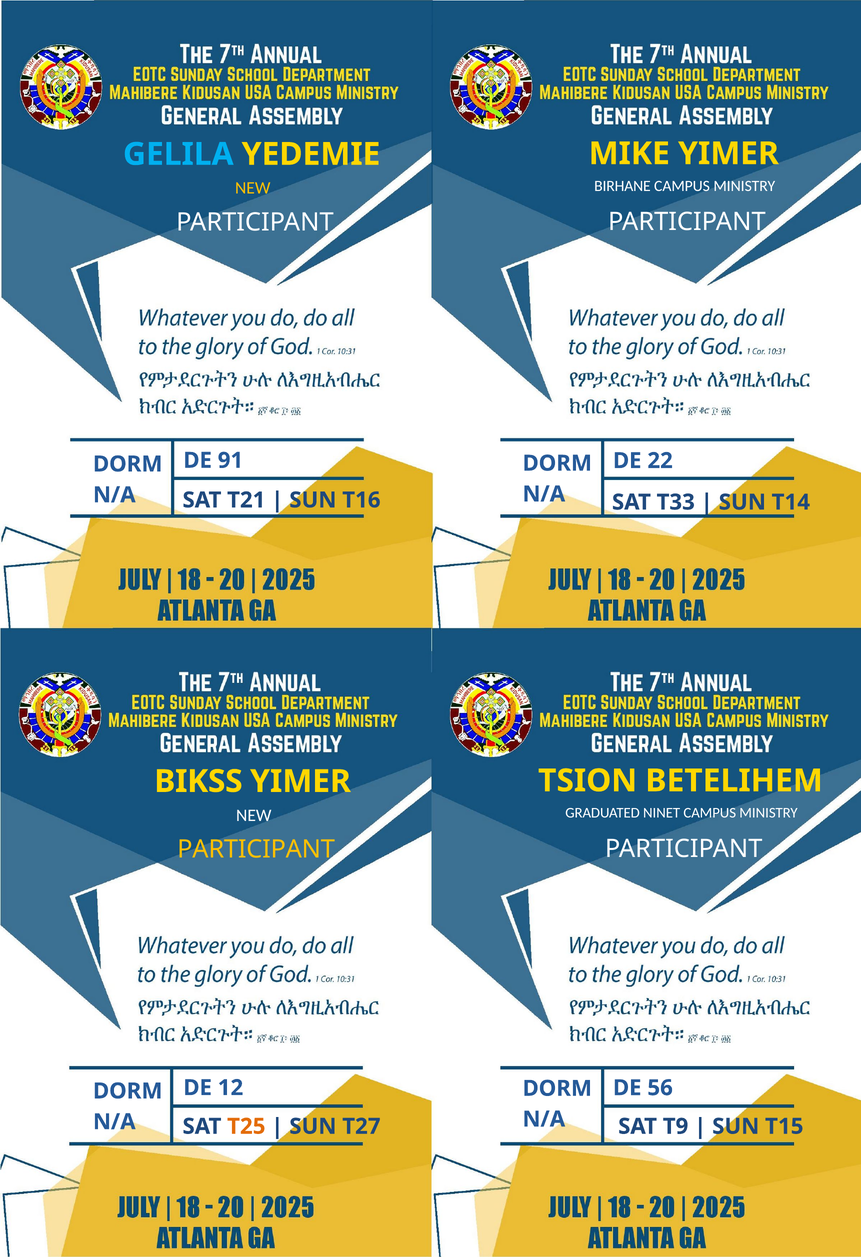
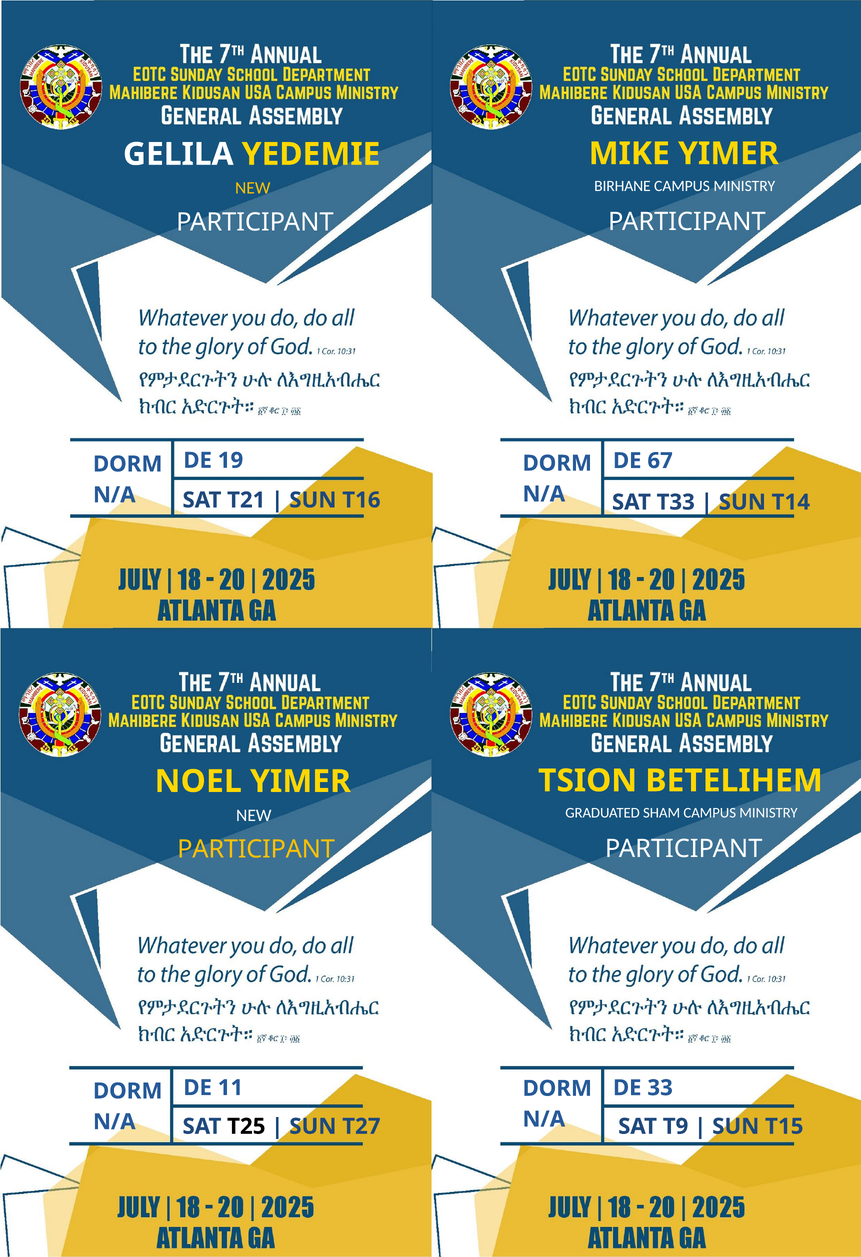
GELILA colour: light blue -> white
91: 91 -> 19
22: 22 -> 67
BIKSS: BIKSS -> NOEL
NINET: NINET -> SHAM
12: 12 -> 11
56: 56 -> 33
T25 colour: orange -> black
